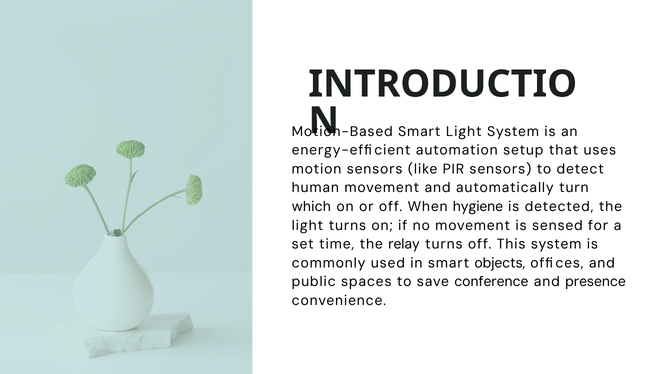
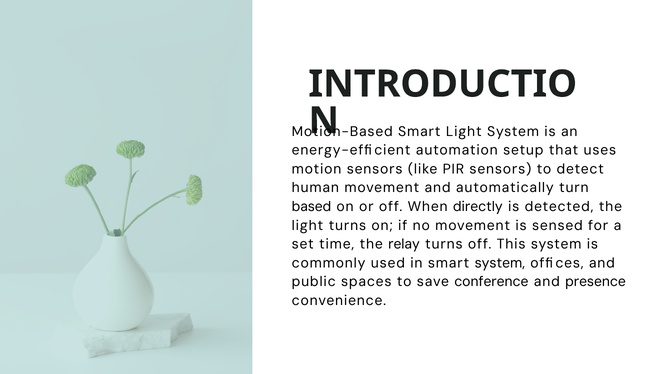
which: which -> based
hygiene: hygiene -> directly
smart objects: objects -> system
